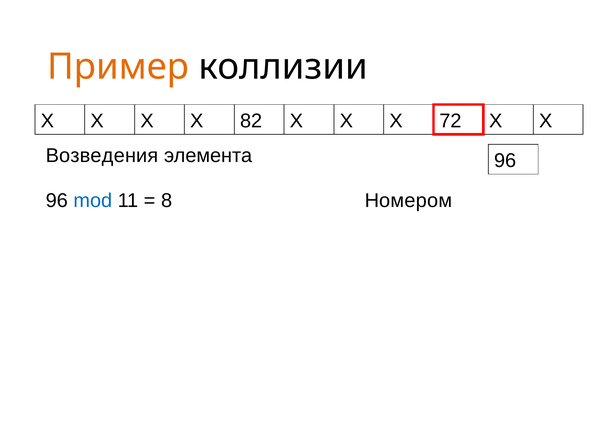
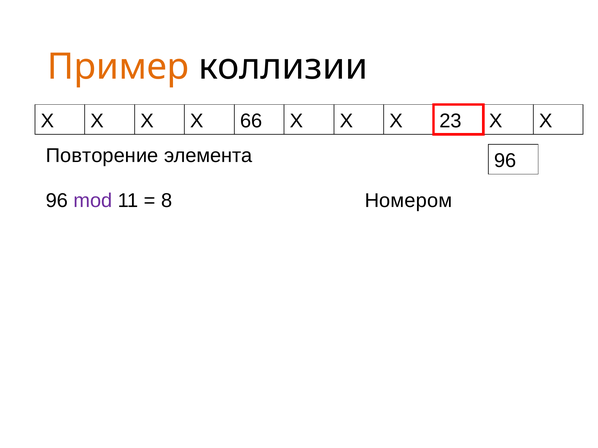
82: 82 -> 66
72: 72 -> 23
Возведения: Возведения -> Повторение
mod colour: blue -> purple
